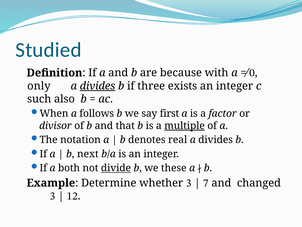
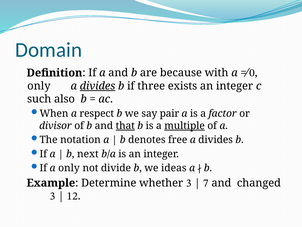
Studied: Studied -> Domain
follows: follows -> respect
first: first -> pair
that underline: none -> present
real: real -> free
a both: both -> only
divide underline: present -> none
these: these -> ideas
